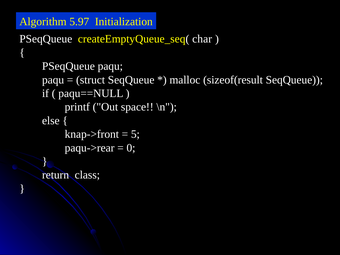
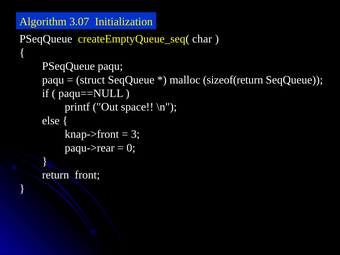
5.97: 5.97 -> 3.07
sizeof(result: sizeof(result -> sizeof(return
5: 5 -> 3
class: class -> front
